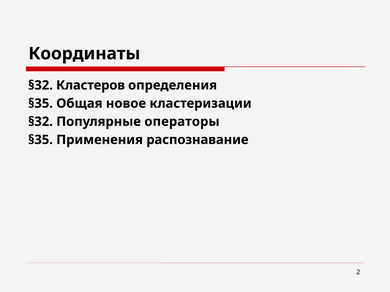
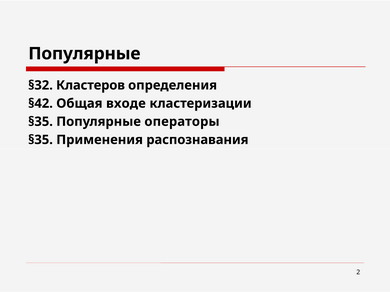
Координаты at (84, 54): Координаты -> Популярные
§35 at (40, 104): §35 -> §42
новое: новое -> входе
§32 at (40, 122): §32 -> §35
распознавание: распознавание -> распознавания
